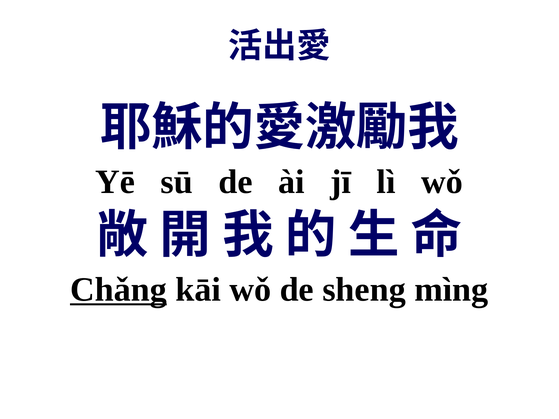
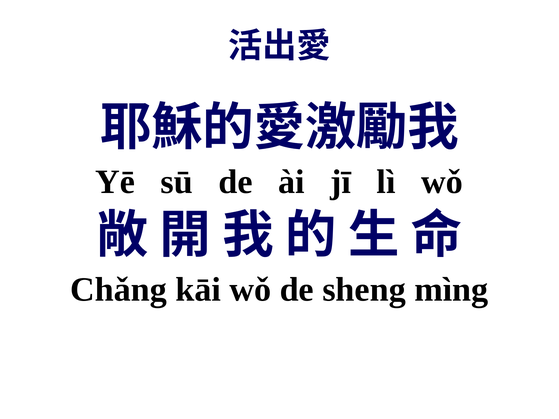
Chǎng underline: present -> none
